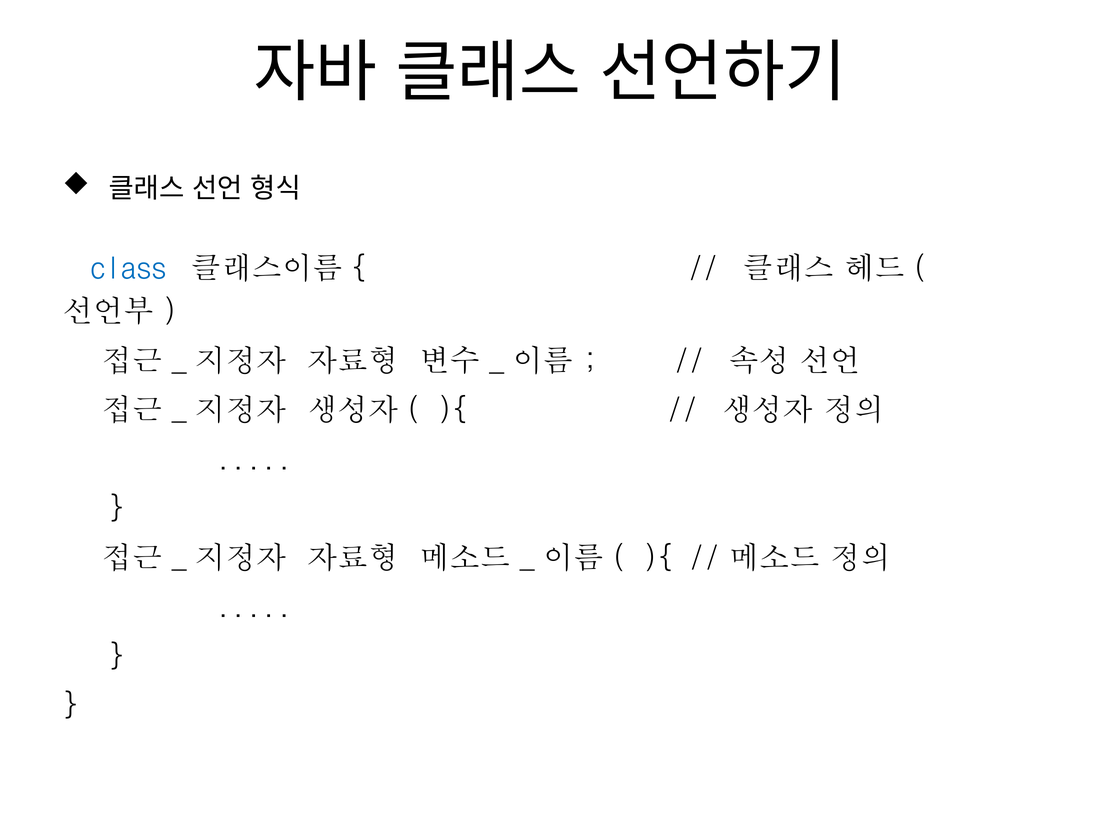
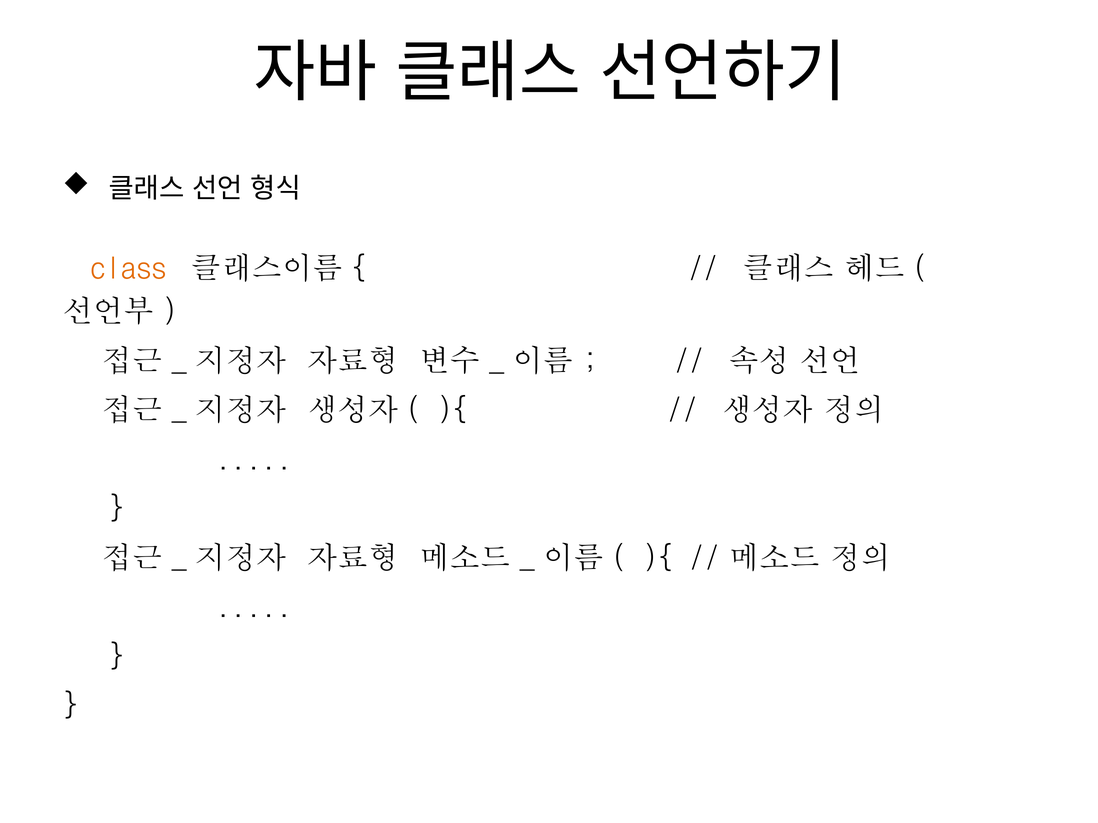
class colour: blue -> orange
